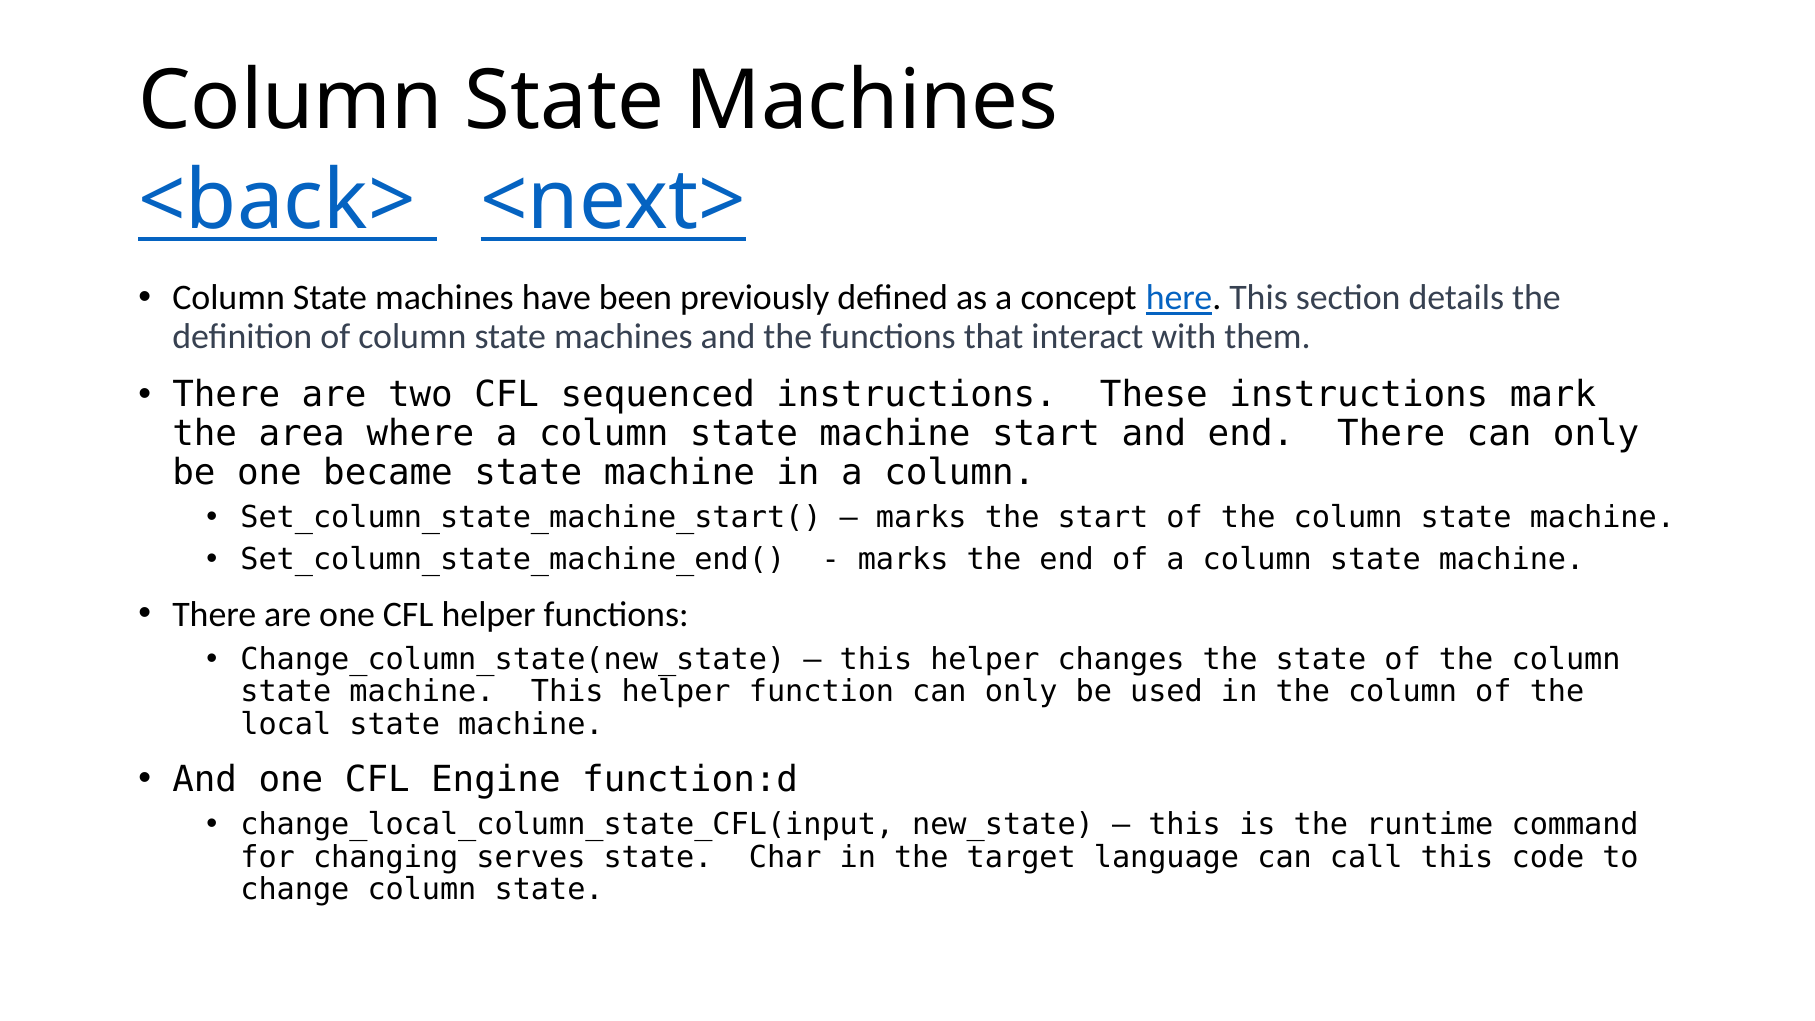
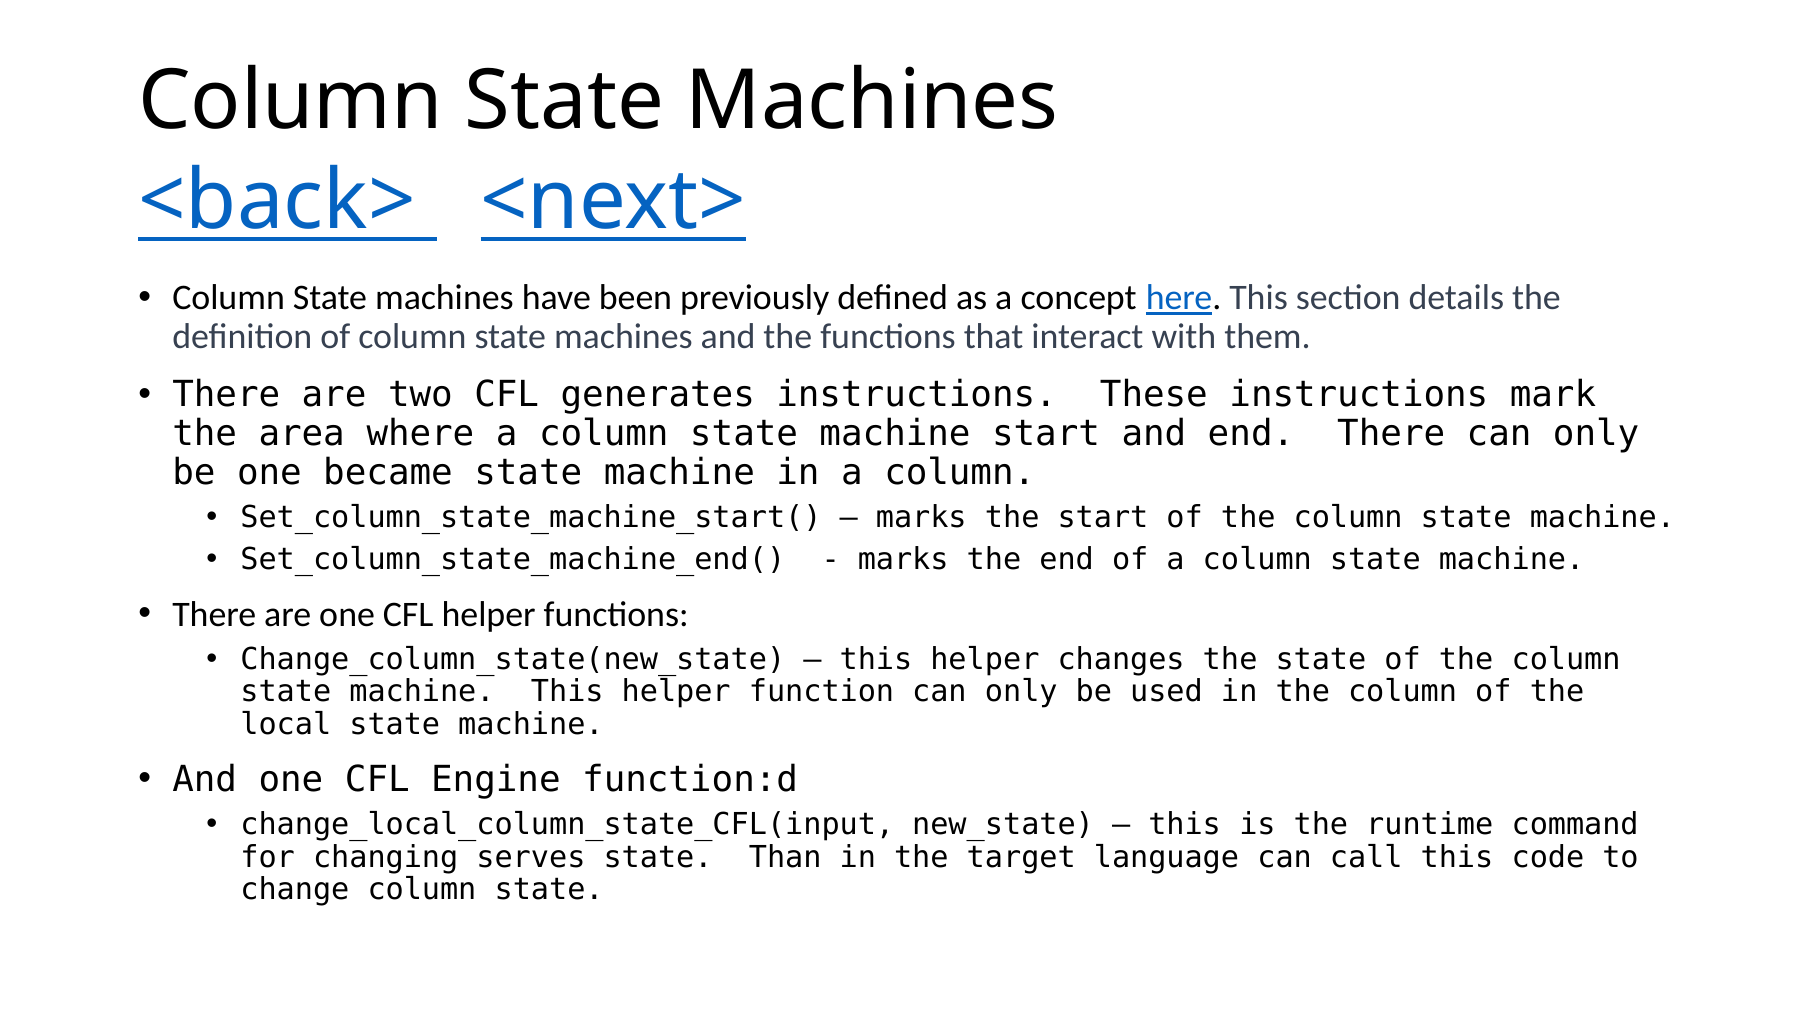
sequenced: sequenced -> generates
Char: Char -> Than
